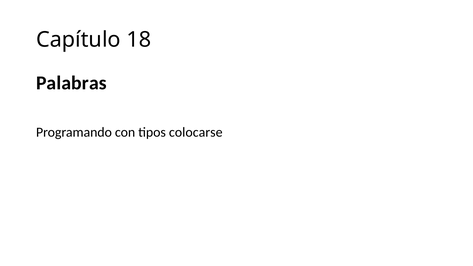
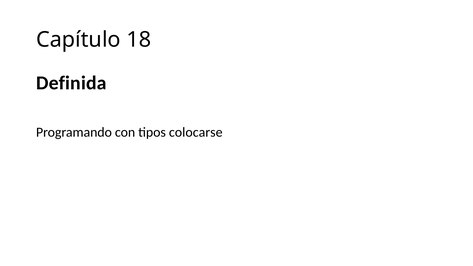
Palabras: Palabras -> Definida
